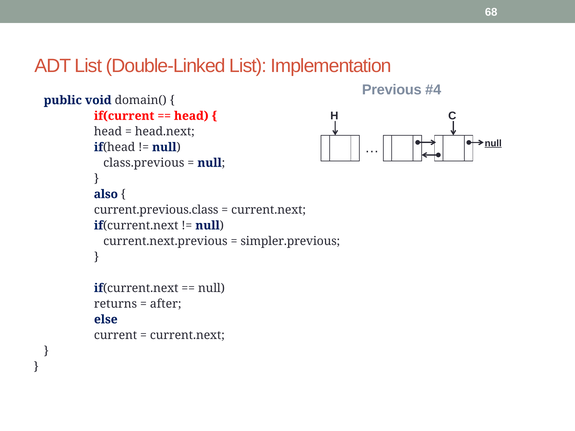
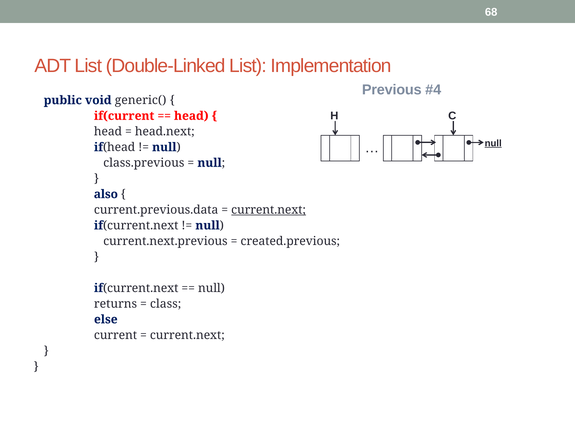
domain(: domain( -> generic(
current.previous.class: current.previous.class -> current.previous.data
current.next at (269, 210) underline: none -> present
simpler.previous: simpler.previous -> created.previous
after: after -> class
